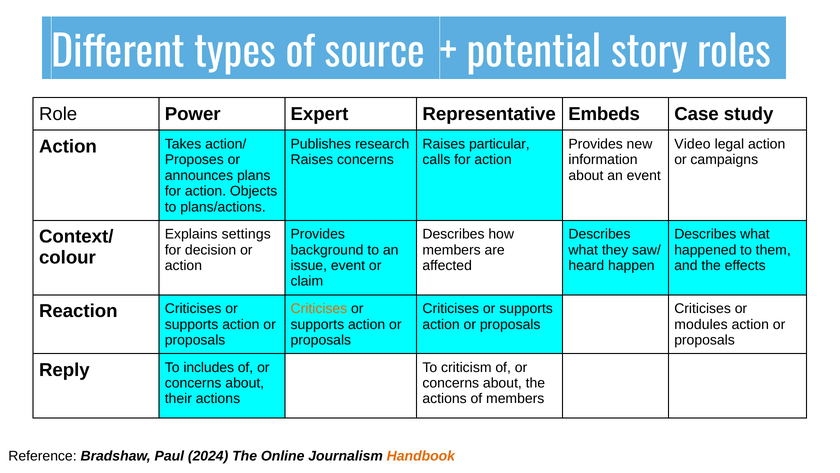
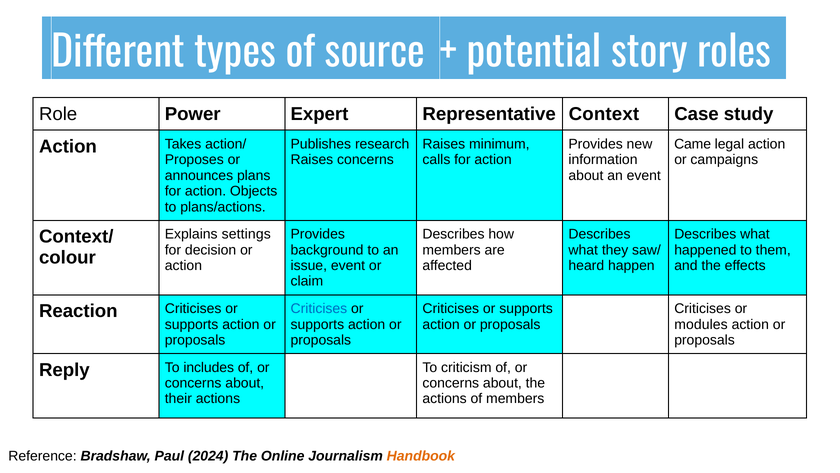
Embeds: Embeds -> Context
particular: particular -> minimum
Video: Video -> Came
Criticises at (319, 308) colour: orange -> blue
